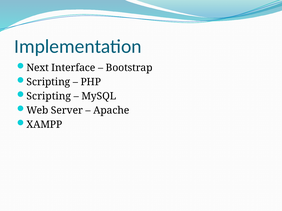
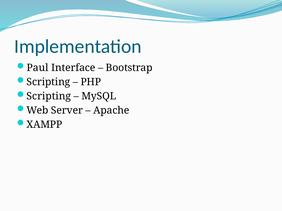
Next: Next -> Paul
